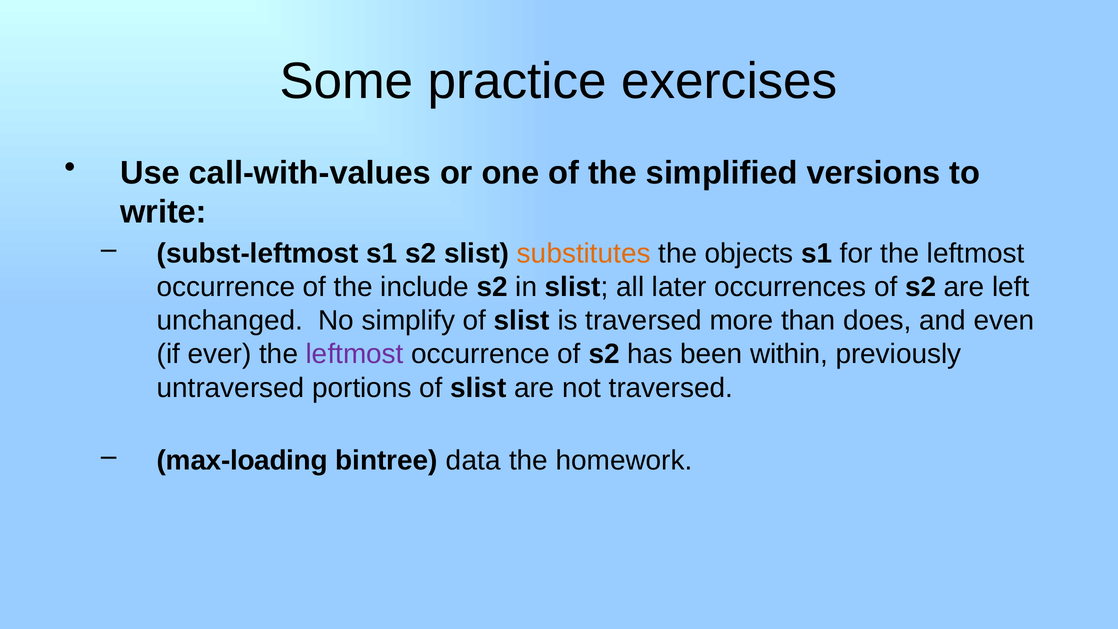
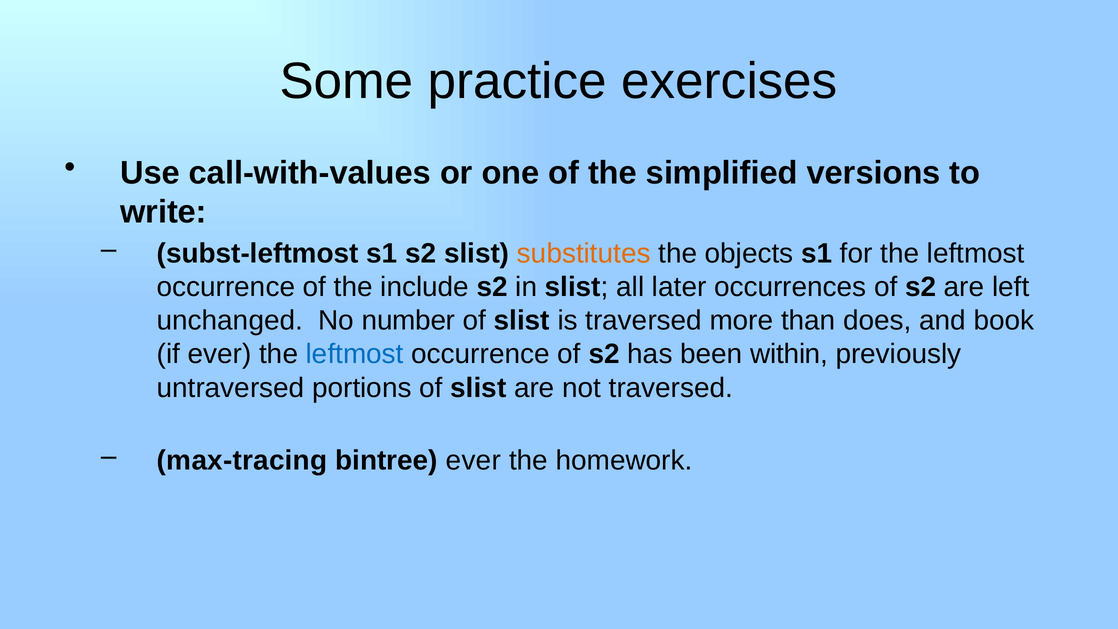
simplify: simplify -> number
even: even -> book
leftmost at (355, 354) colour: purple -> blue
max-loading: max-loading -> max-tracing
bintree data: data -> ever
